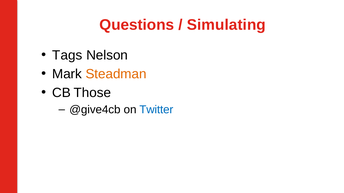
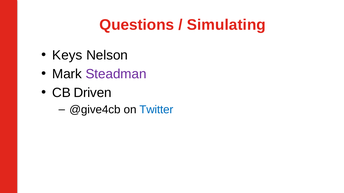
Tags: Tags -> Keys
Steadman colour: orange -> purple
Those: Those -> Driven
